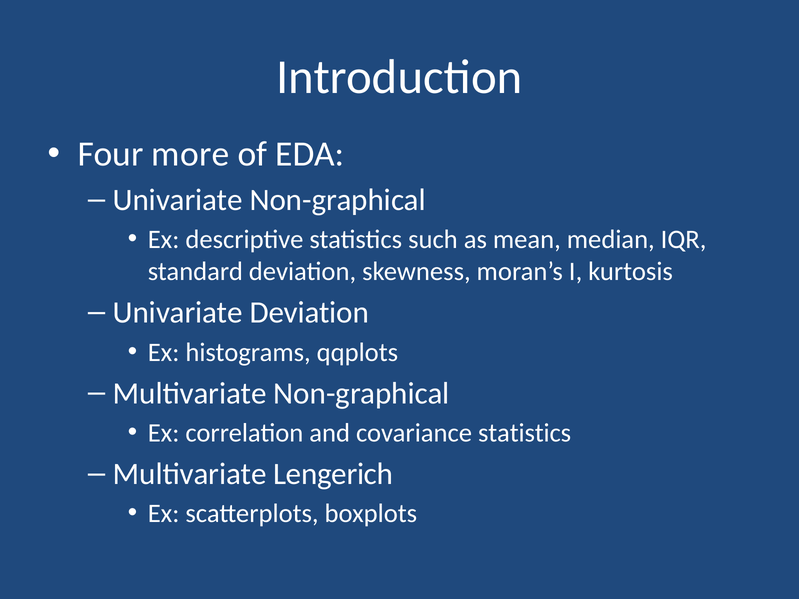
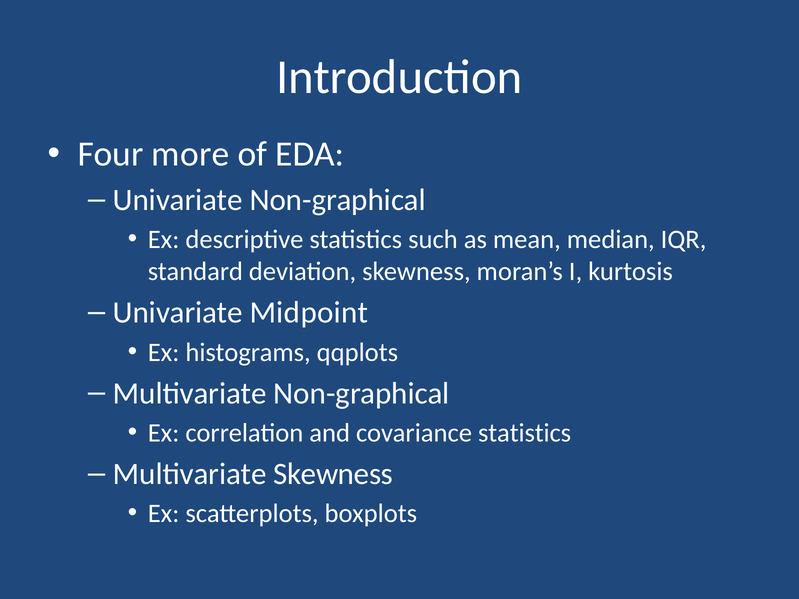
Univariate Deviation: Deviation -> Midpoint
Multivariate Lengerich: Lengerich -> Skewness
